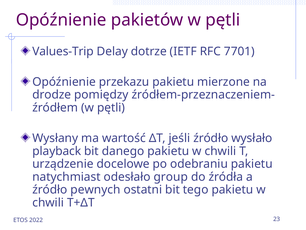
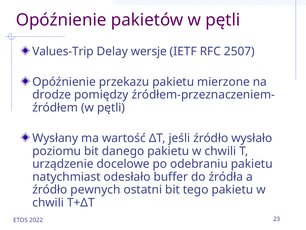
dotrze: dotrze -> wersje
7701: 7701 -> 2507
playback: playback -> poziomu
group: group -> buffer
